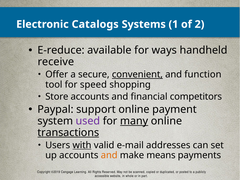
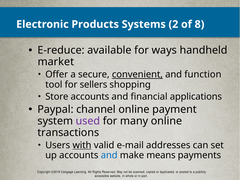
Catalogs: Catalogs -> Products
1: 1 -> 2
2: 2 -> 8
receive: receive -> market
speed: speed -> sellers
competitors: competitors -> applications
support: support -> channel
many underline: present -> none
transactions underline: present -> none
and at (109, 155) colour: orange -> blue
